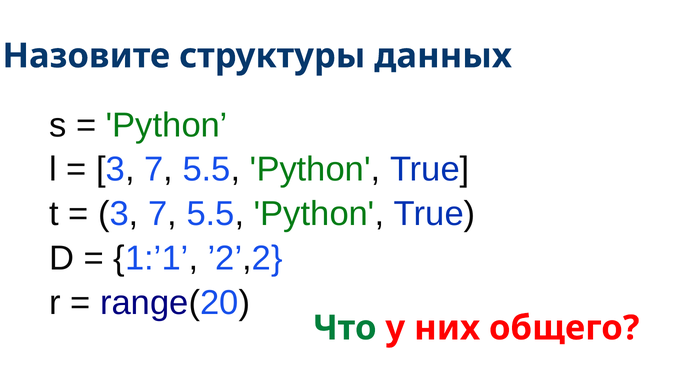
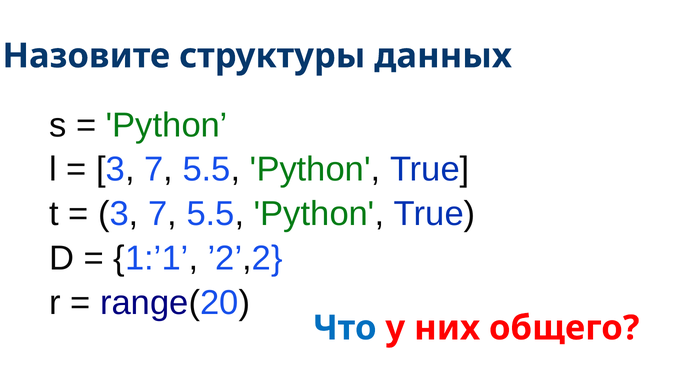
Что colour: green -> blue
